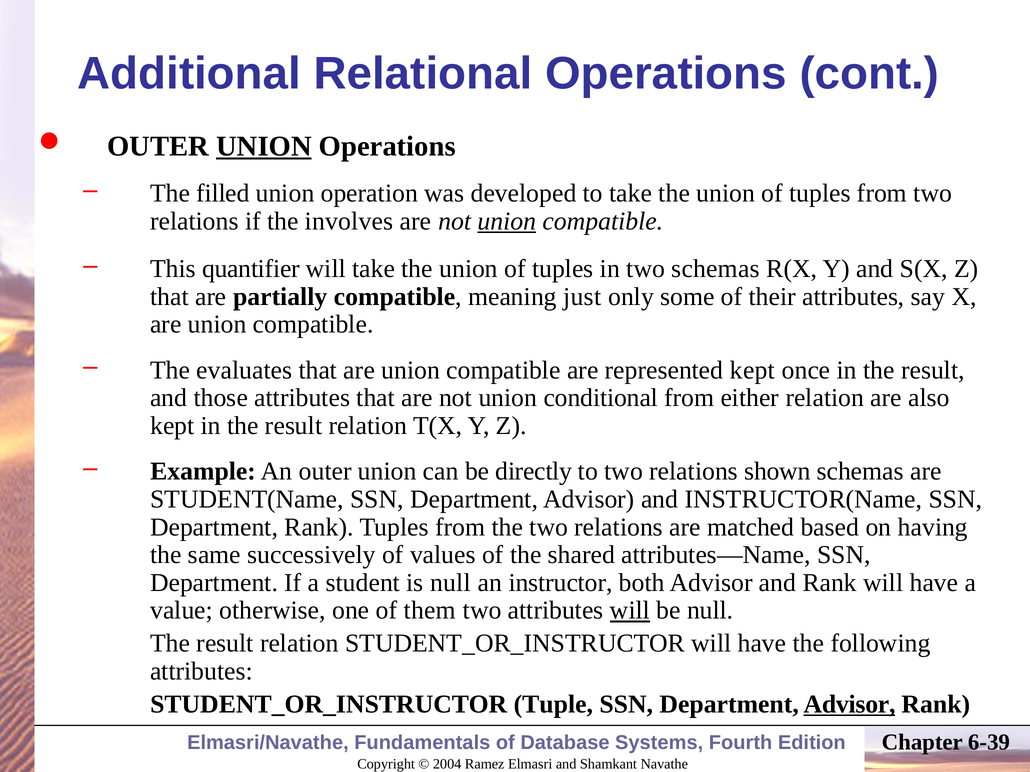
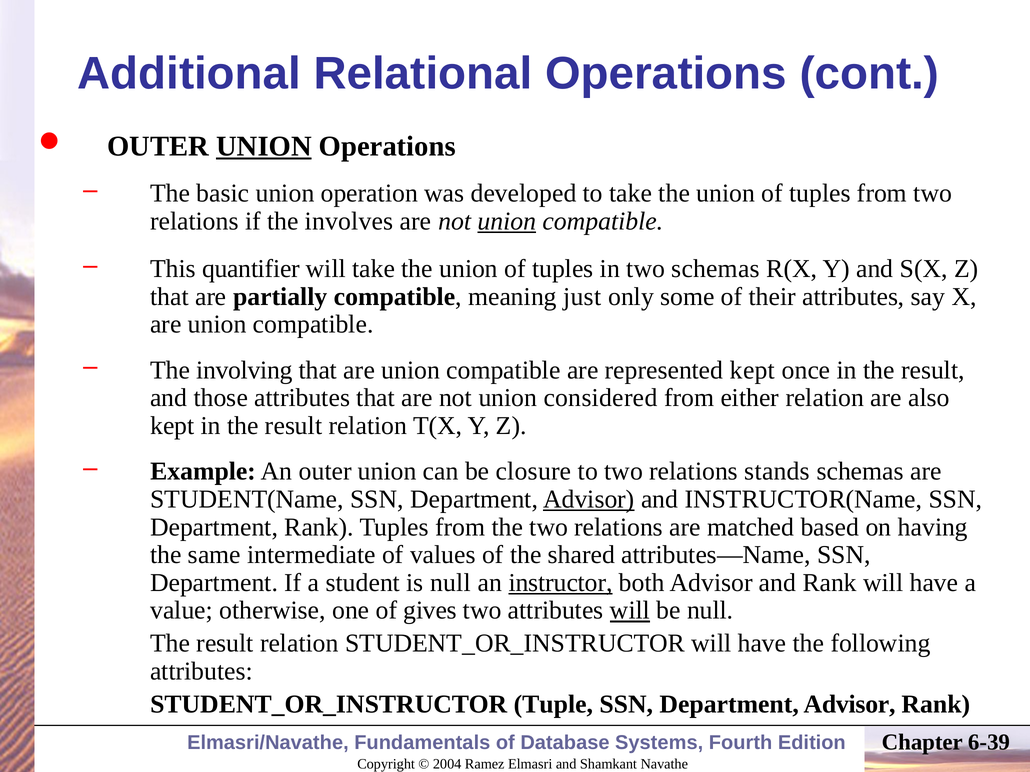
filled: filled -> basic
evaluates: evaluates -> involving
conditional: conditional -> considered
directly: directly -> closure
shown: shown -> stands
Advisor at (589, 500) underline: none -> present
successively: successively -> intermediate
instructor underline: none -> present
them: them -> gives
Advisor at (850, 705) underline: present -> none
